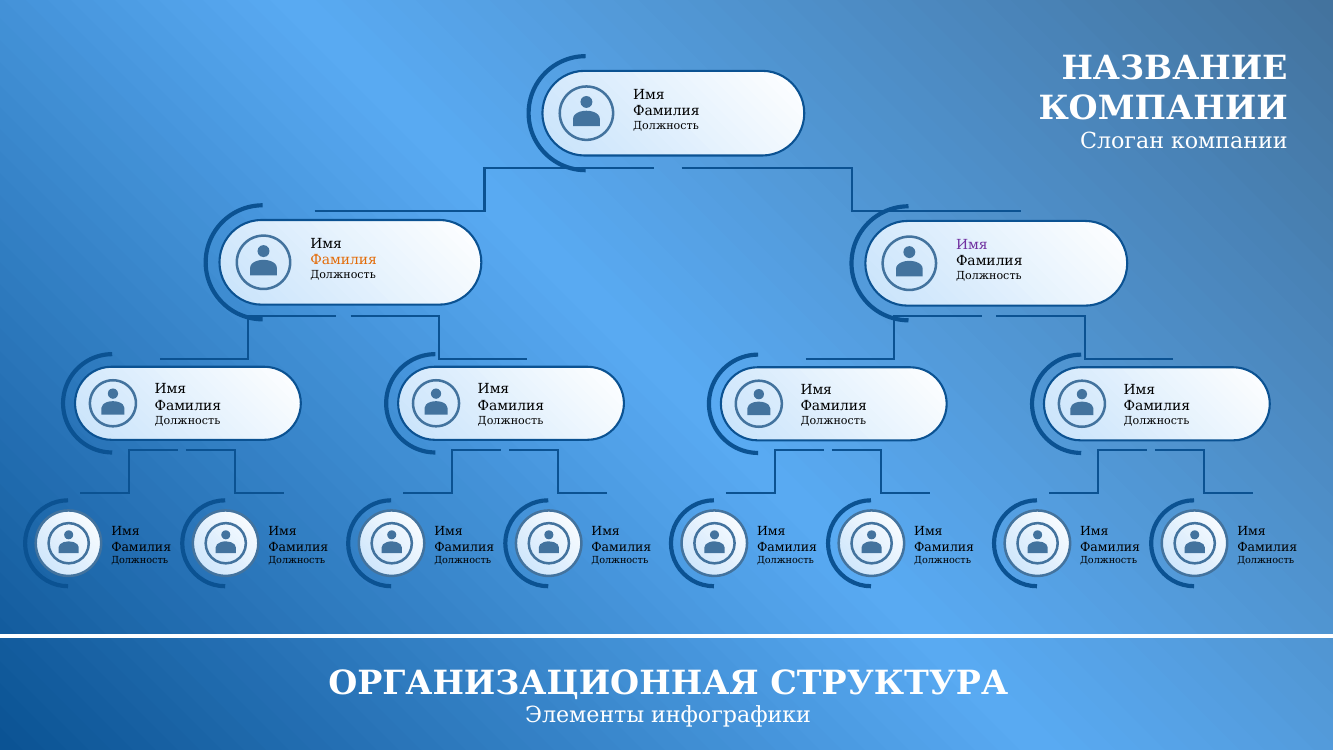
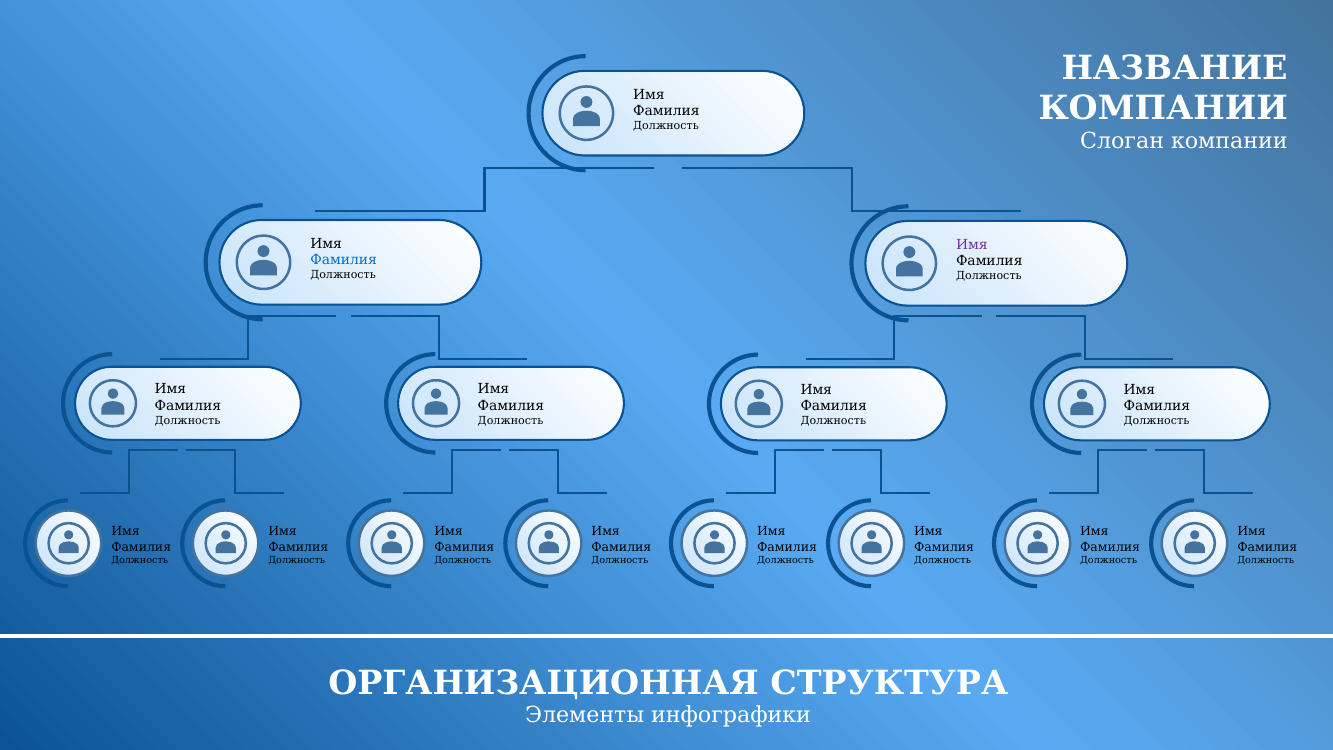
Фамилия at (344, 260) colour: orange -> blue
